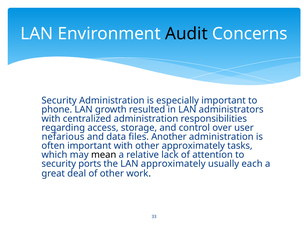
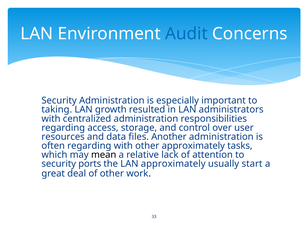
Audit colour: black -> blue
phone: phone -> taking
nefarious: nefarious -> resources
often important: important -> regarding
each: each -> start
